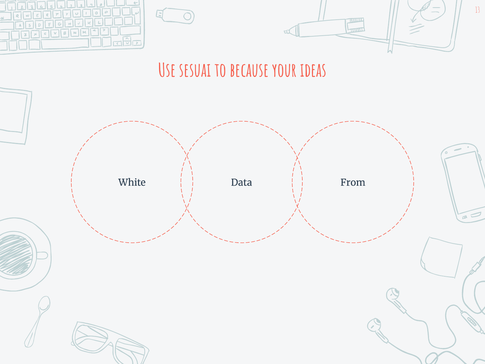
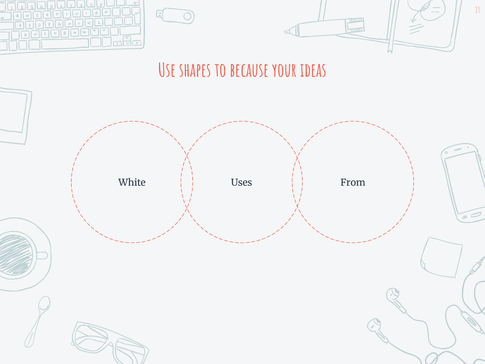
sesuai: sesuai -> shapes
Data: Data -> Uses
